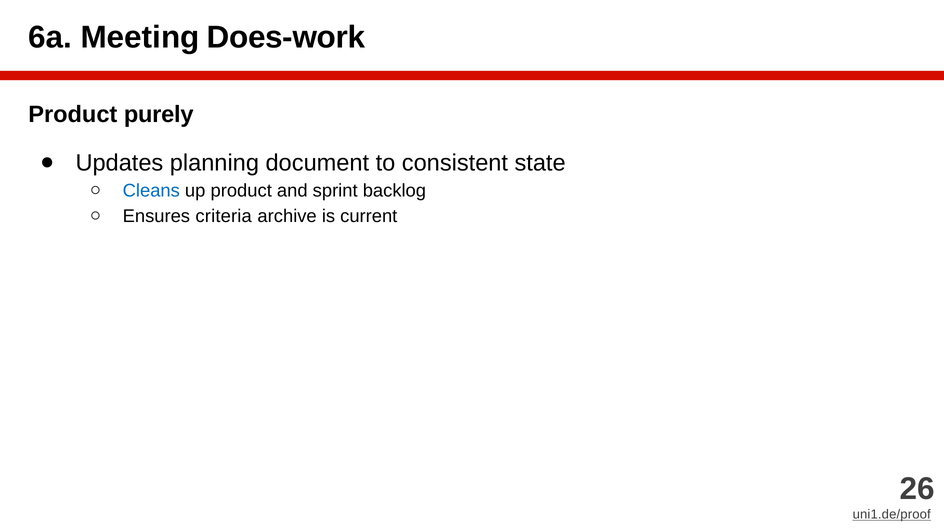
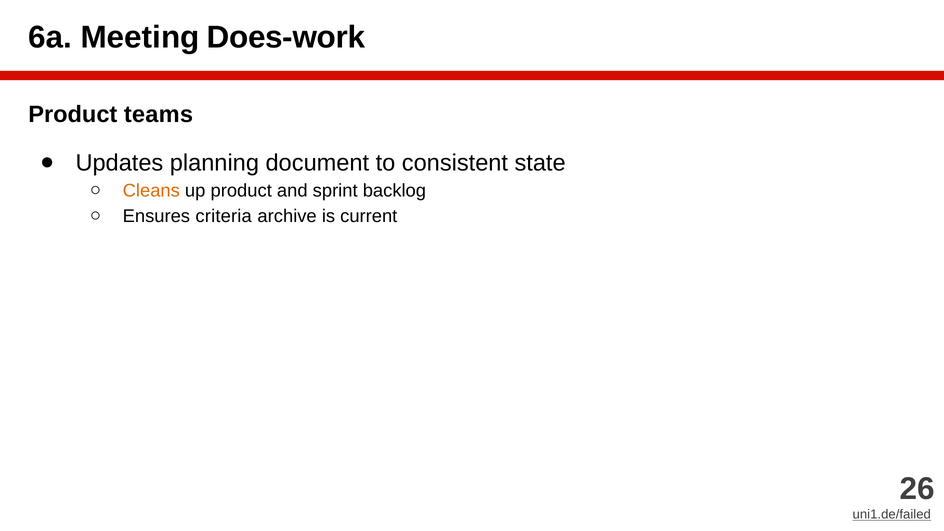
purely: purely -> teams
Cleans colour: blue -> orange
uni1.de/proof: uni1.de/proof -> uni1.de/failed
